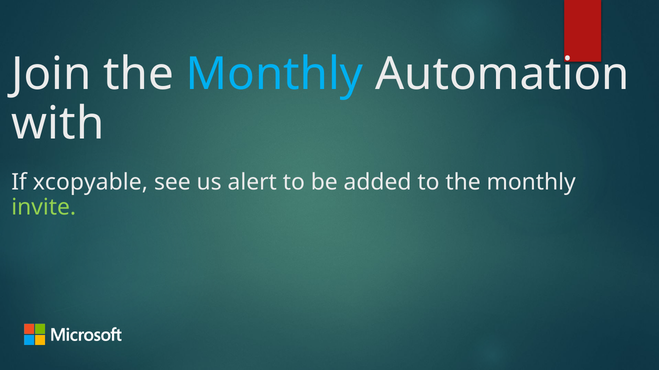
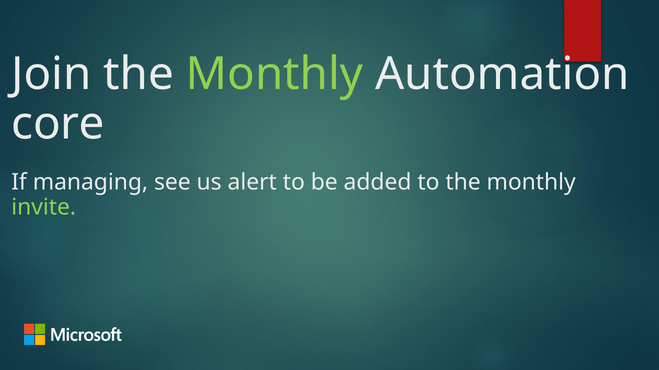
Monthly at (275, 74) colour: light blue -> light green
with: with -> core
xcopyable: xcopyable -> managing
